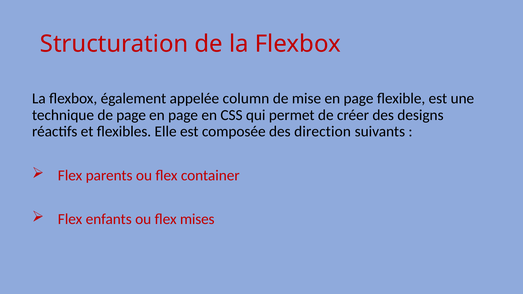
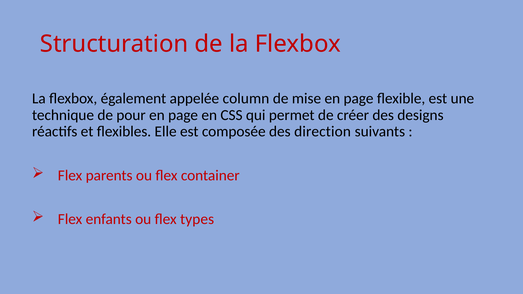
de page: page -> pour
mises: mises -> types
